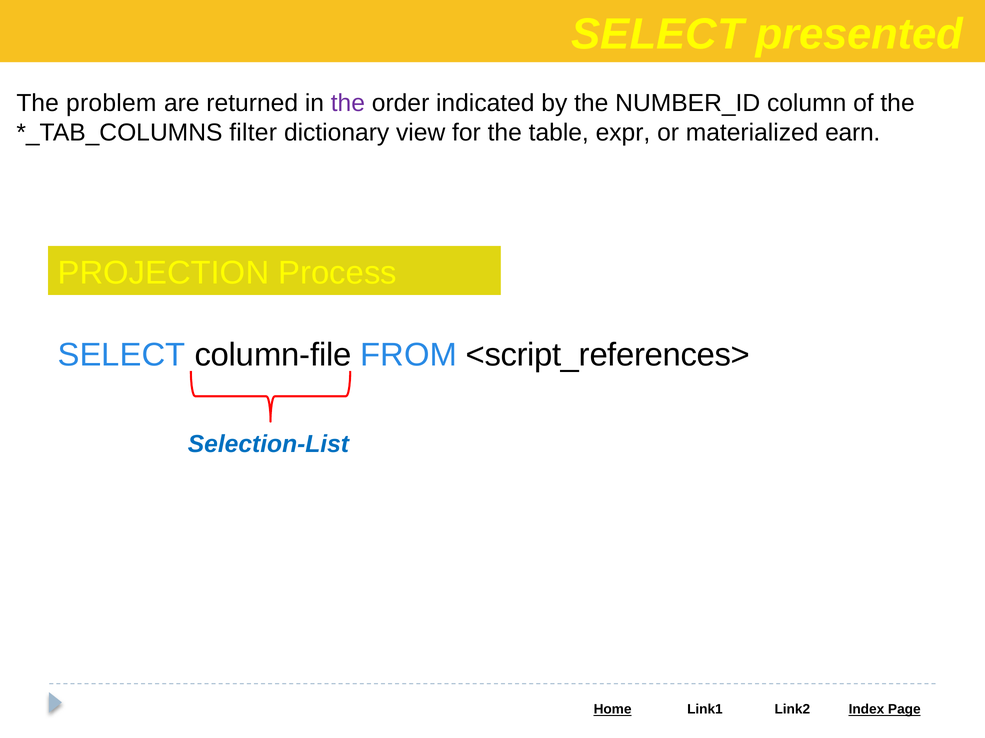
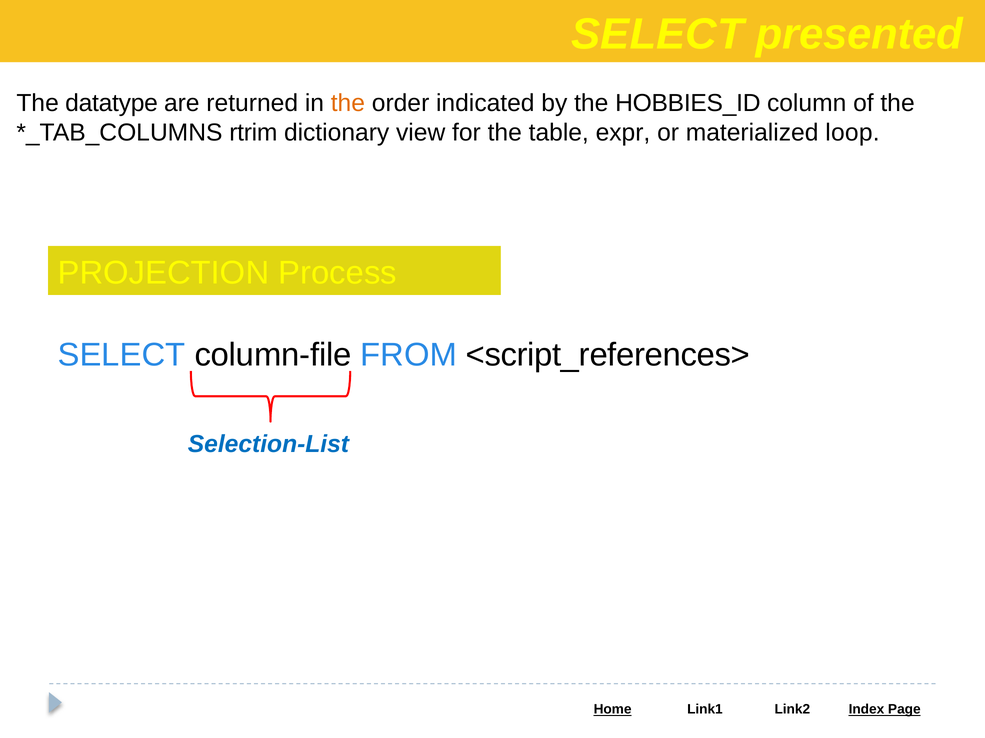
problem: problem -> datatype
the at (348, 103) colour: purple -> orange
NUMBER_ID: NUMBER_ID -> HOBBIES_ID
filter: filter -> rtrim
earn: earn -> loop
